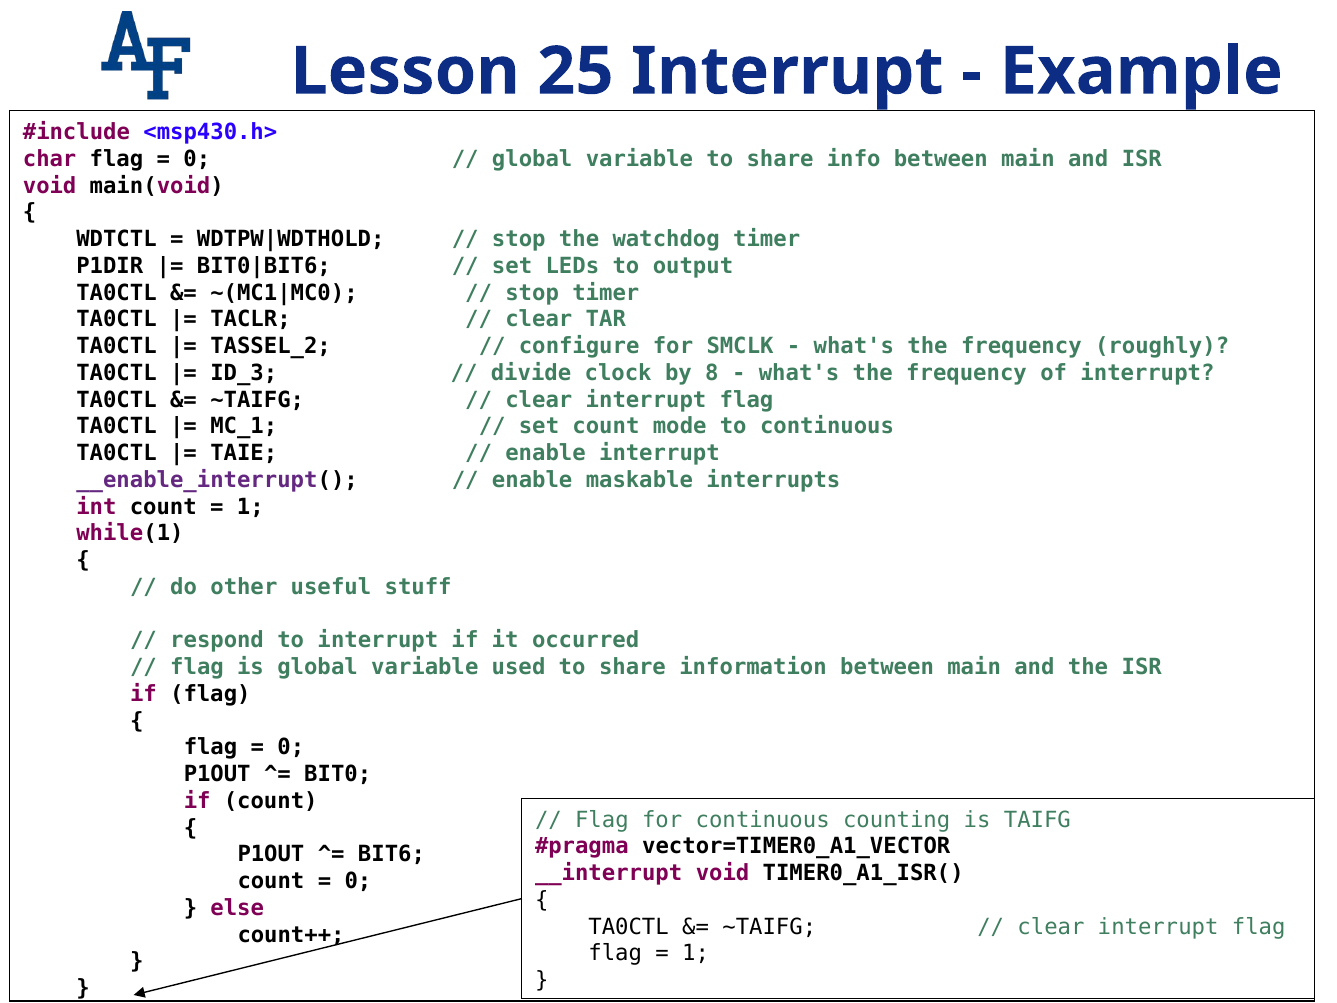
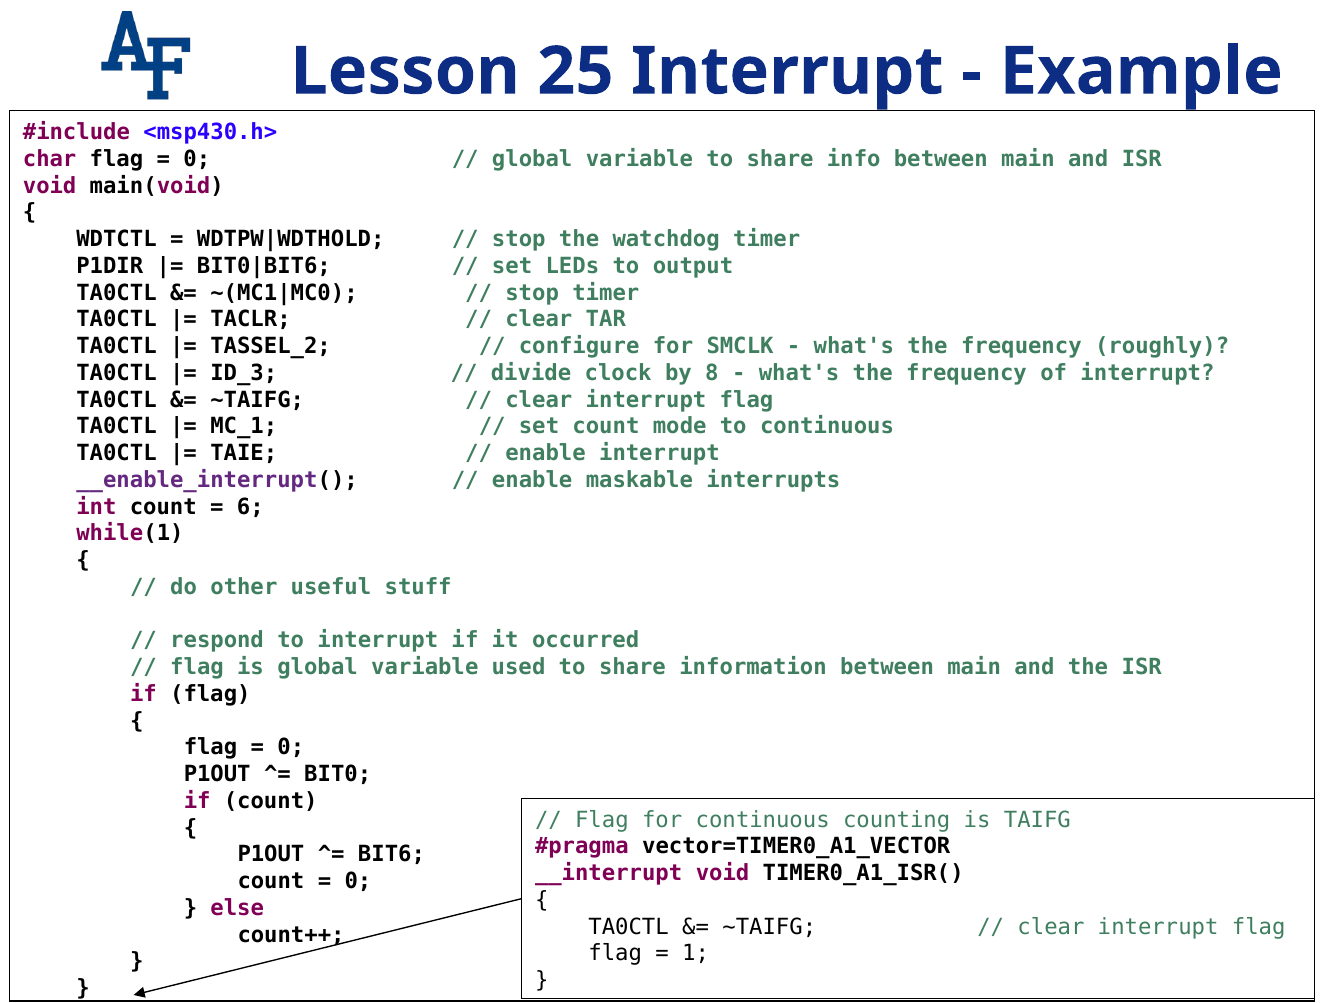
1 at (250, 507): 1 -> 6
